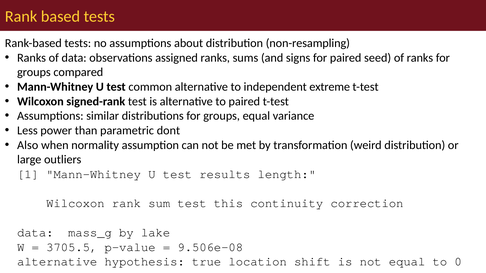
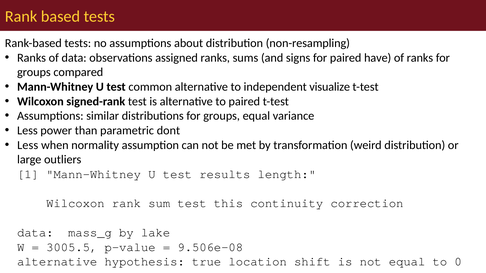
seed: seed -> have
extreme: extreme -> visualize
Also at (28, 145): Also -> Less
3705.5: 3705.5 -> 3005.5
